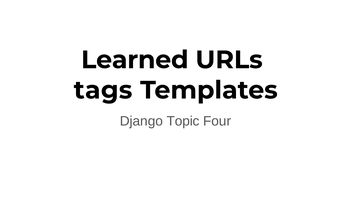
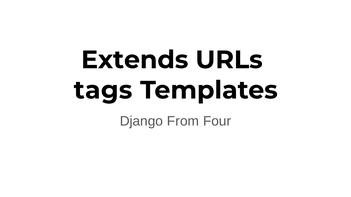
Learned: Learned -> Extends
Topic: Topic -> From
